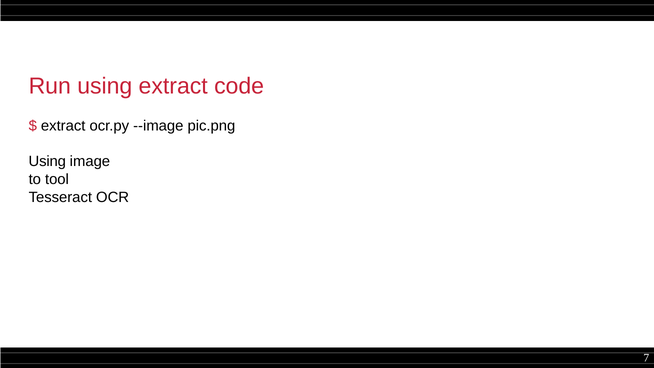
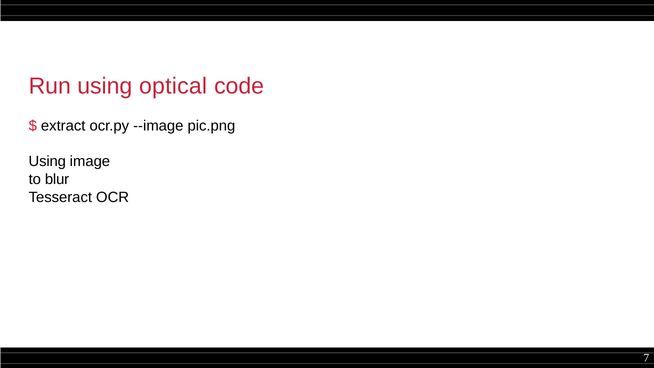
using extract: extract -> optical
tool: tool -> blur
